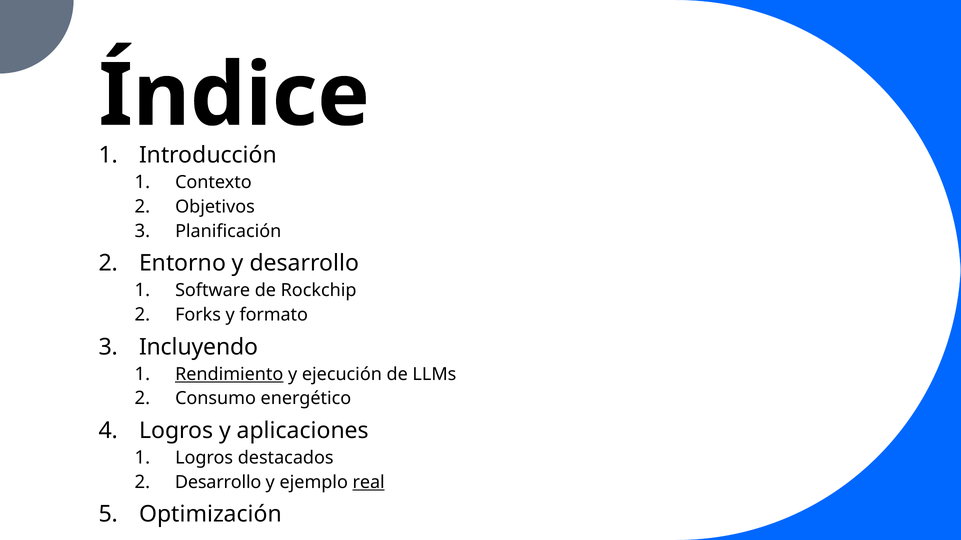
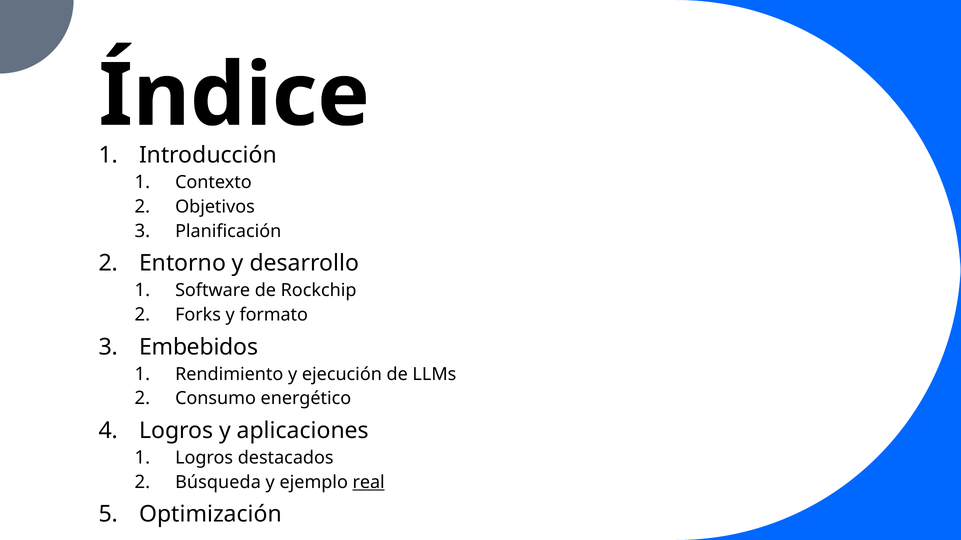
Incluyendo: Incluyendo -> Embebidos
Rendimiento underline: present -> none
Desarrollo at (218, 483): Desarrollo -> Búsqueda
